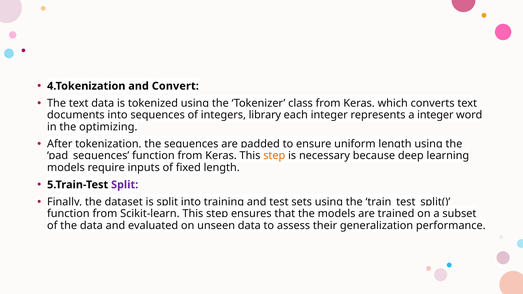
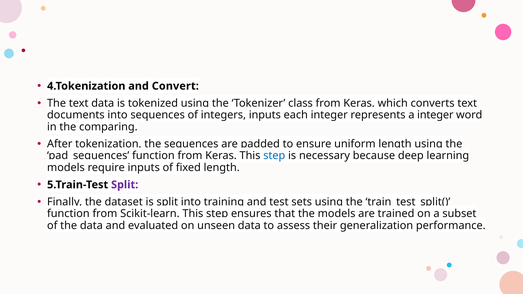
integers library: library -> inputs
optimizing: optimizing -> comparing
step at (274, 156) colour: orange -> blue
